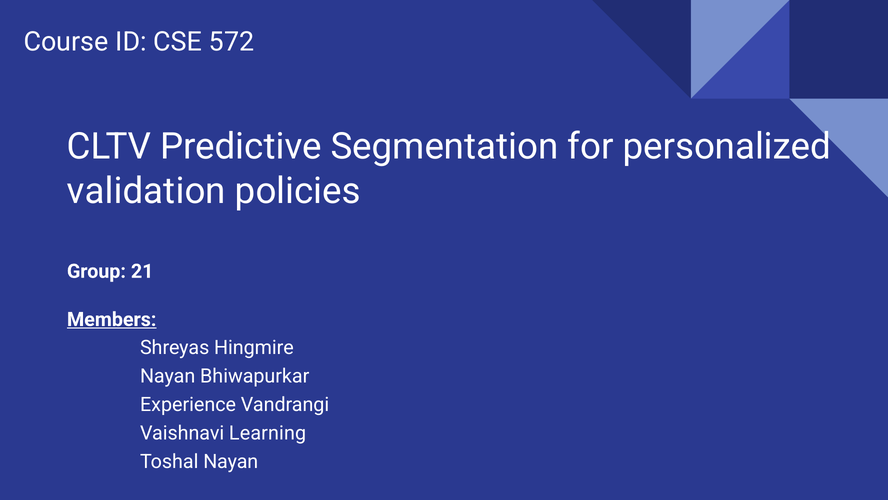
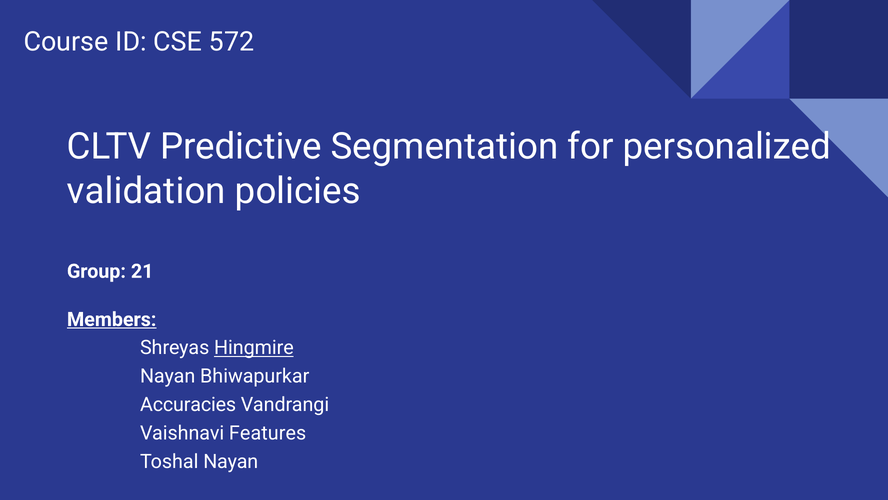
Hingmire underline: none -> present
Experience: Experience -> Accuracies
Learning: Learning -> Features
